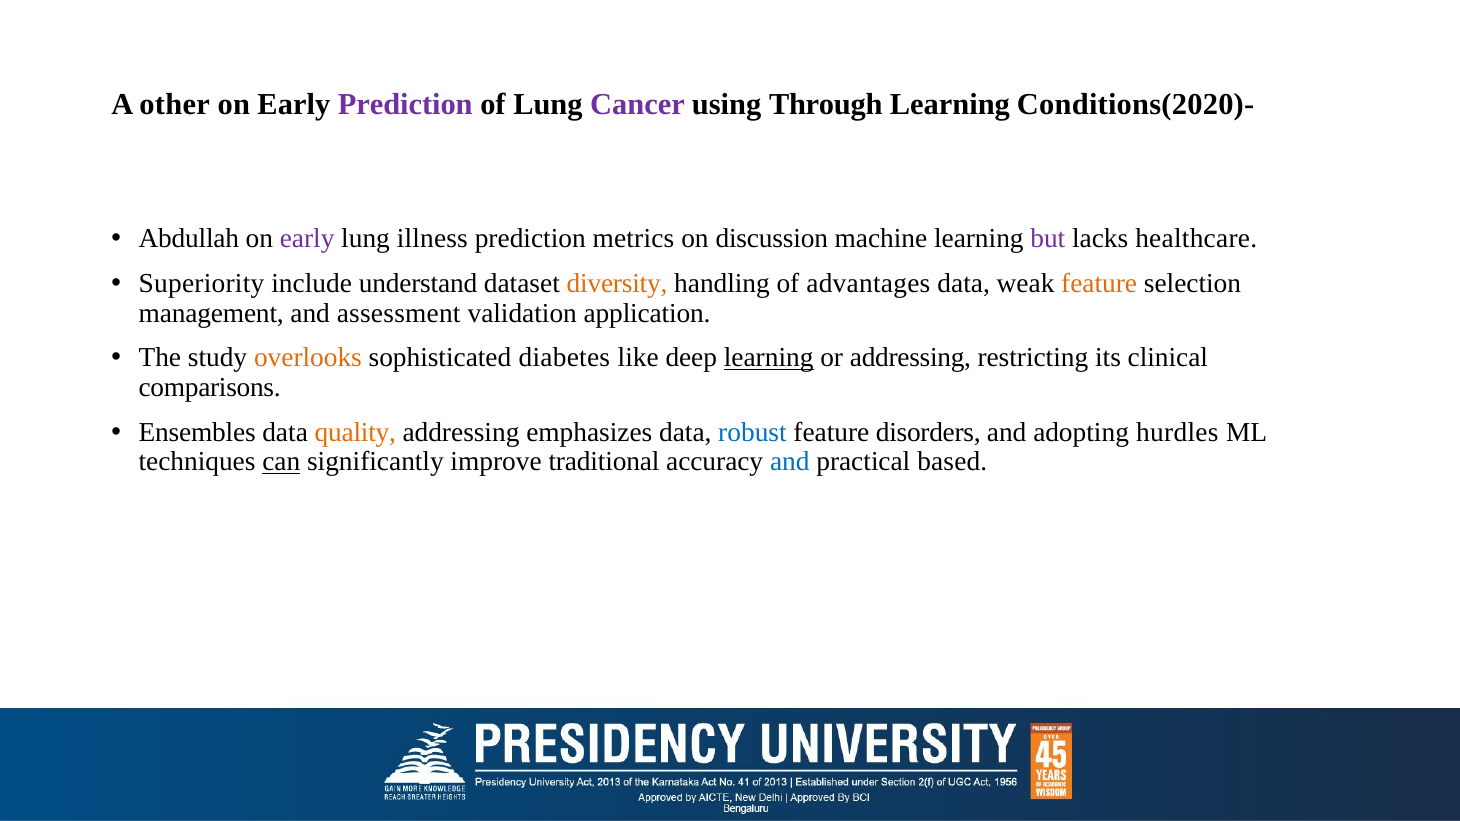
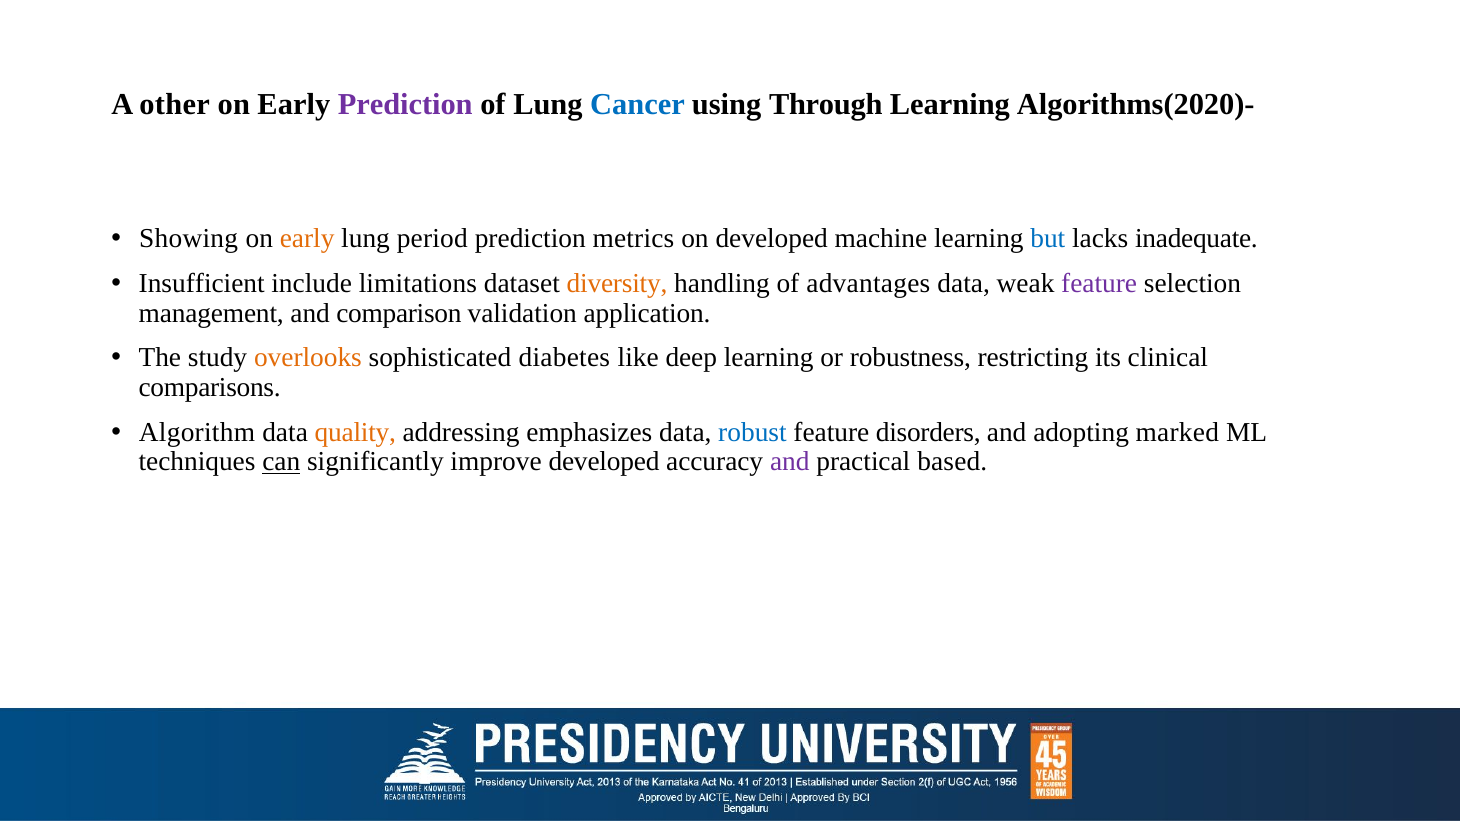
Cancer colour: purple -> blue
Conditions(2020)-: Conditions(2020)- -> Algorithms(2020)-
Abdullah: Abdullah -> Showing
early at (307, 239) colour: purple -> orange
illness: illness -> period
on discussion: discussion -> developed
but colour: purple -> blue
healthcare: healthcare -> inadequate
Superiority: Superiority -> Insufficient
understand: understand -> limitations
feature at (1099, 284) colour: orange -> purple
assessment: assessment -> comparison
learning at (769, 358) underline: present -> none
or addressing: addressing -> robustness
Ensembles: Ensembles -> Algorithm
hurdles: hurdles -> marked
improve traditional: traditional -> developed
and at (790, 462) colour: blue -> purple
